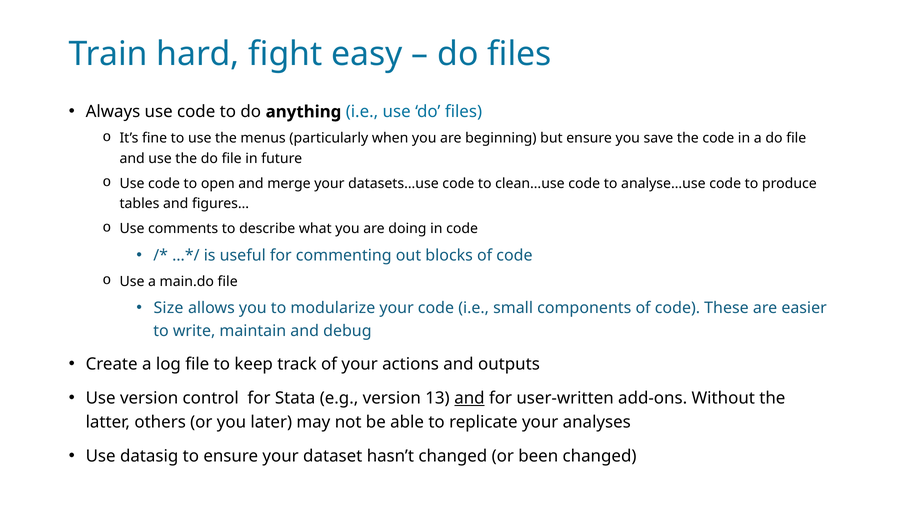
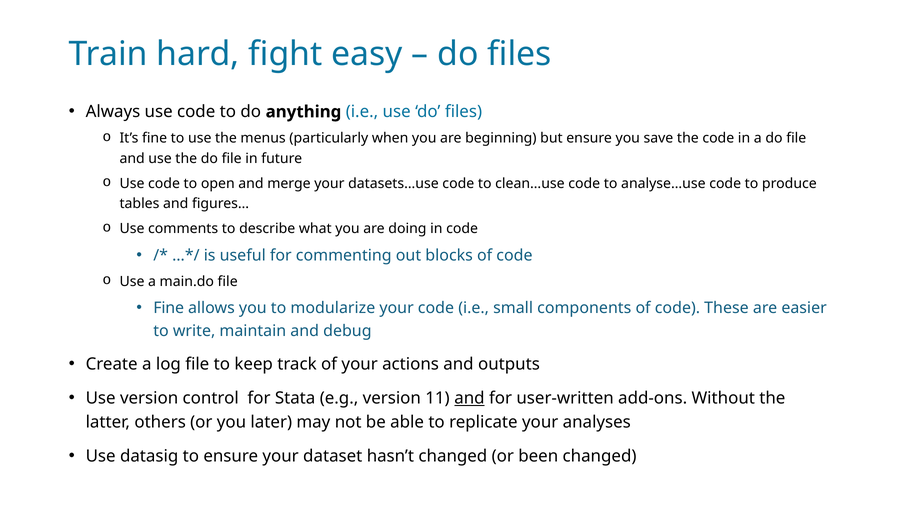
Size at (169, 308): Size -> Fine
13: 13 -> 11
